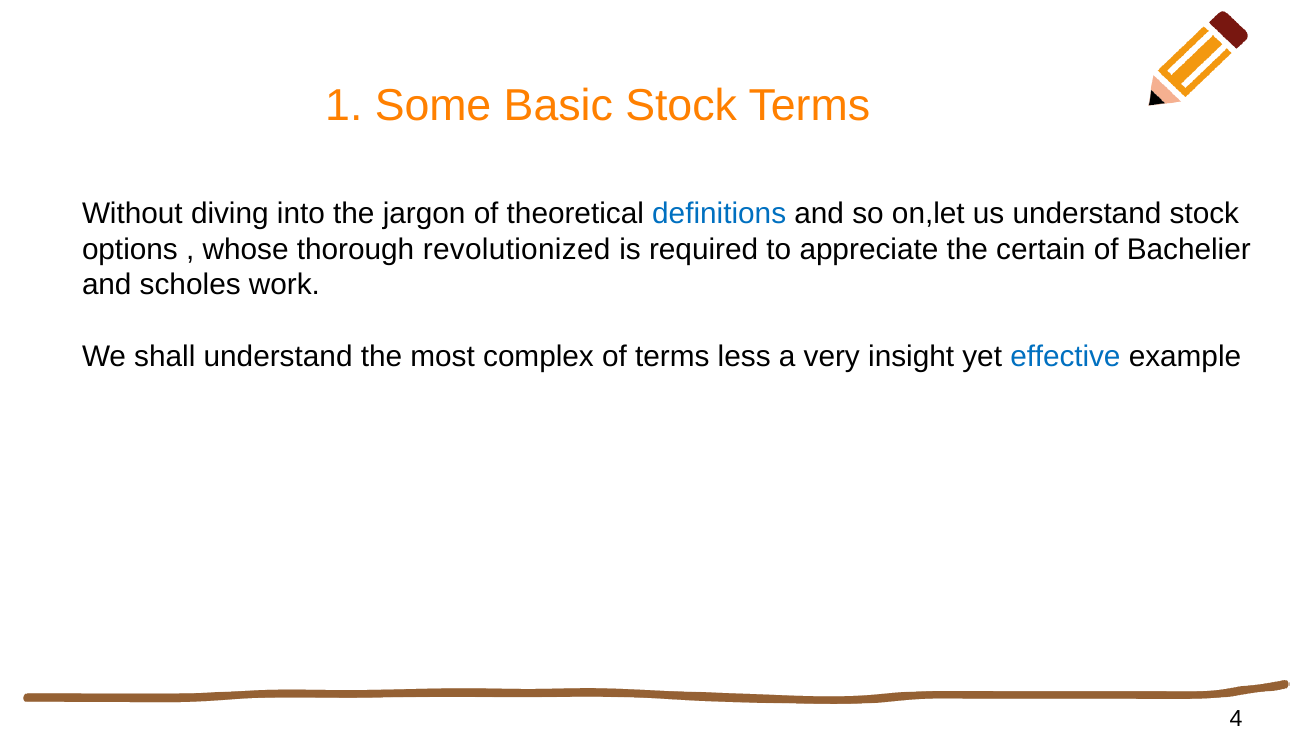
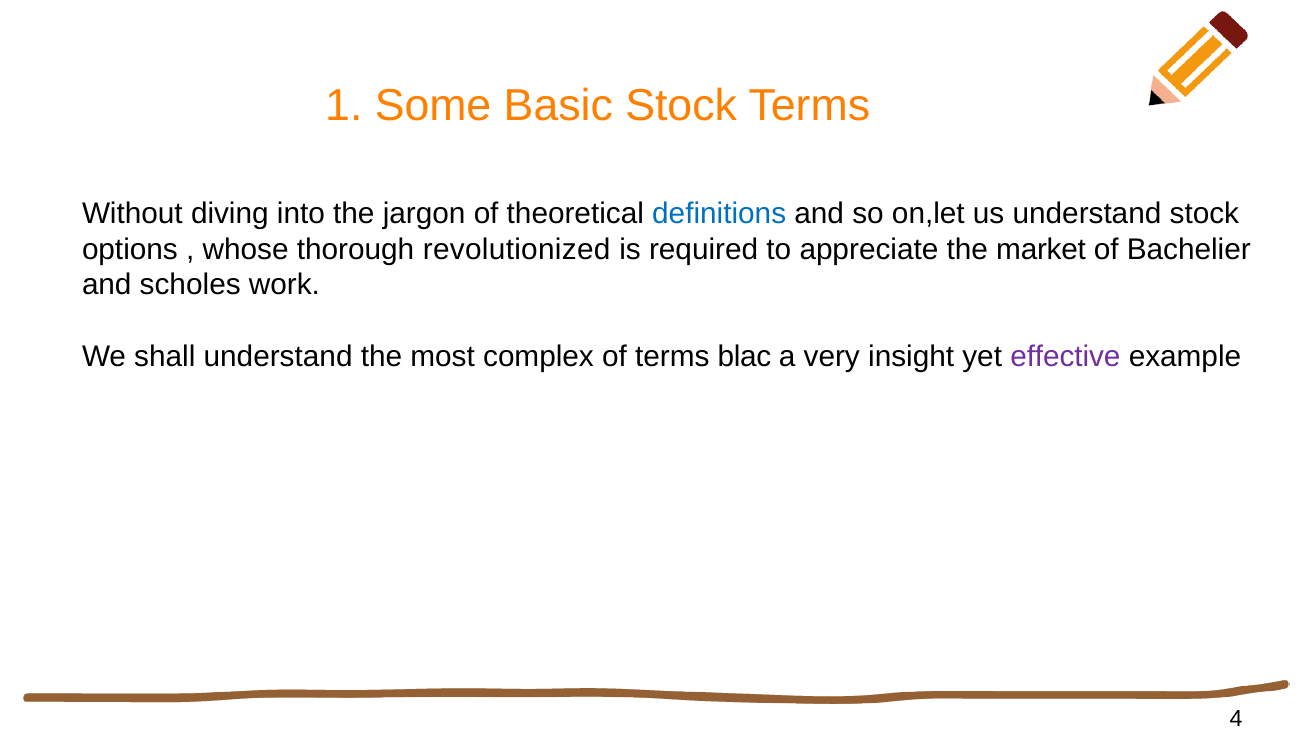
certain: certain -> market
less: less -> blac
effective colour: blue -> purple
